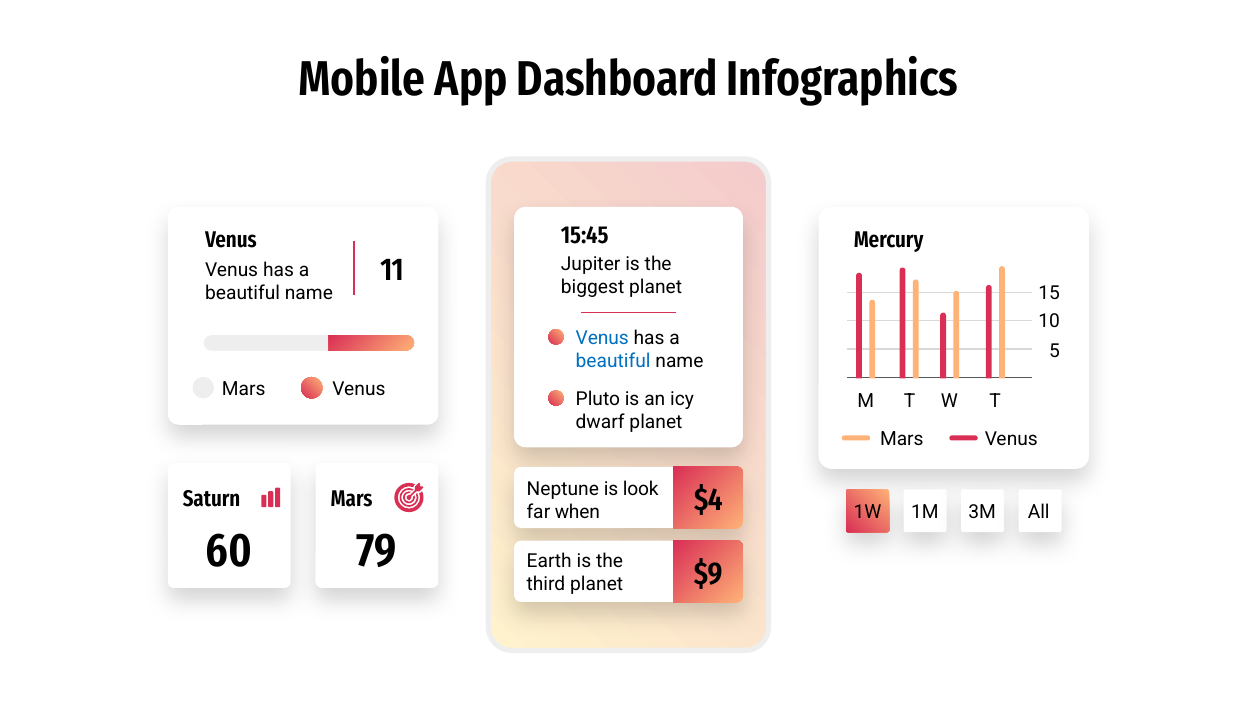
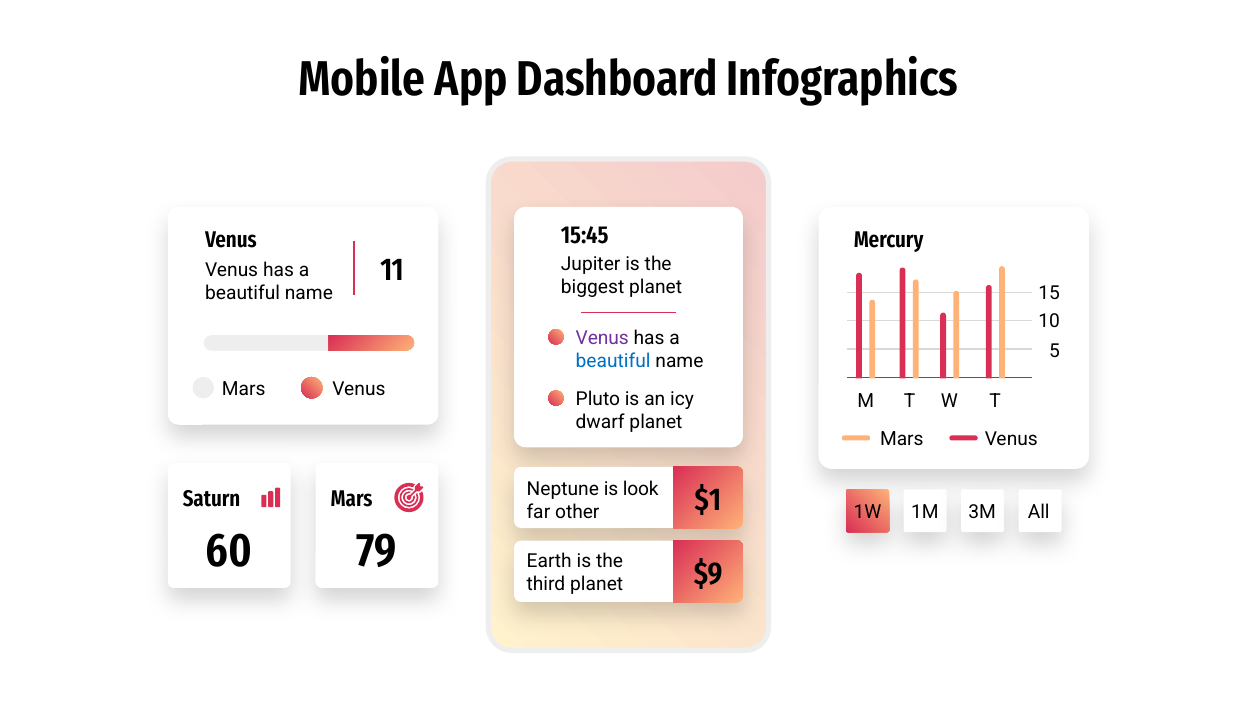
Venus at (602, 338) colour: blue -> purple
$4: $4 -> $1
when: when -> other
